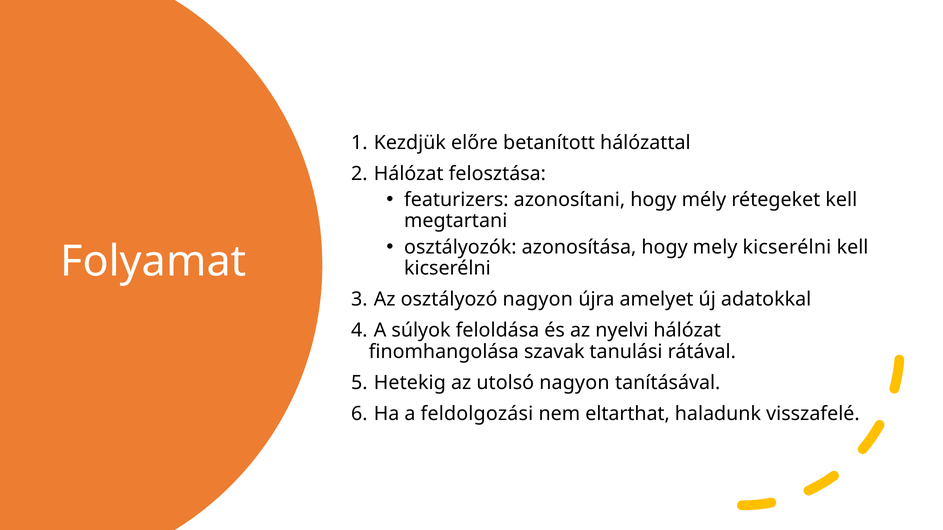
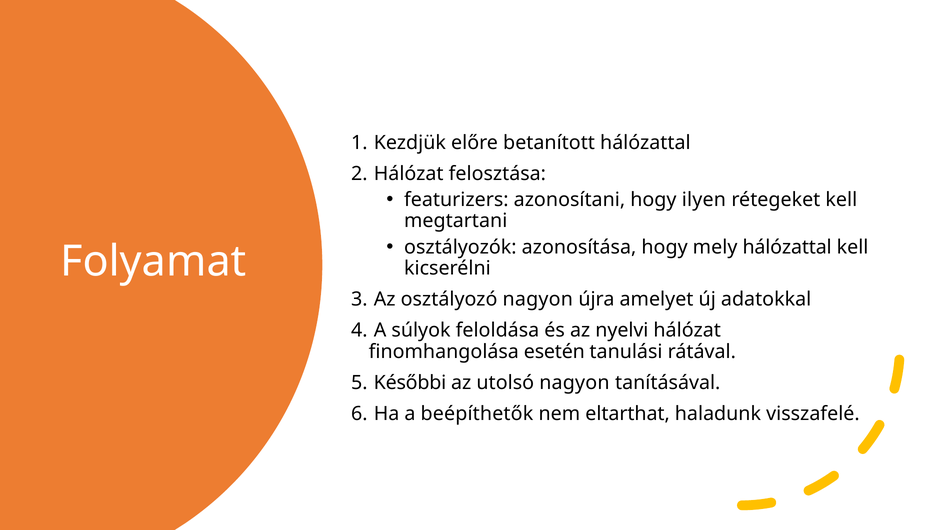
mély: mély -> ilyen
mely kicserélni: kicserélni -> hálózattal
szavak: szavak -> esetén
Hetekig: Hetekig -> Későbbi
feldolgozási: feldolgozási -> beépíthetők
